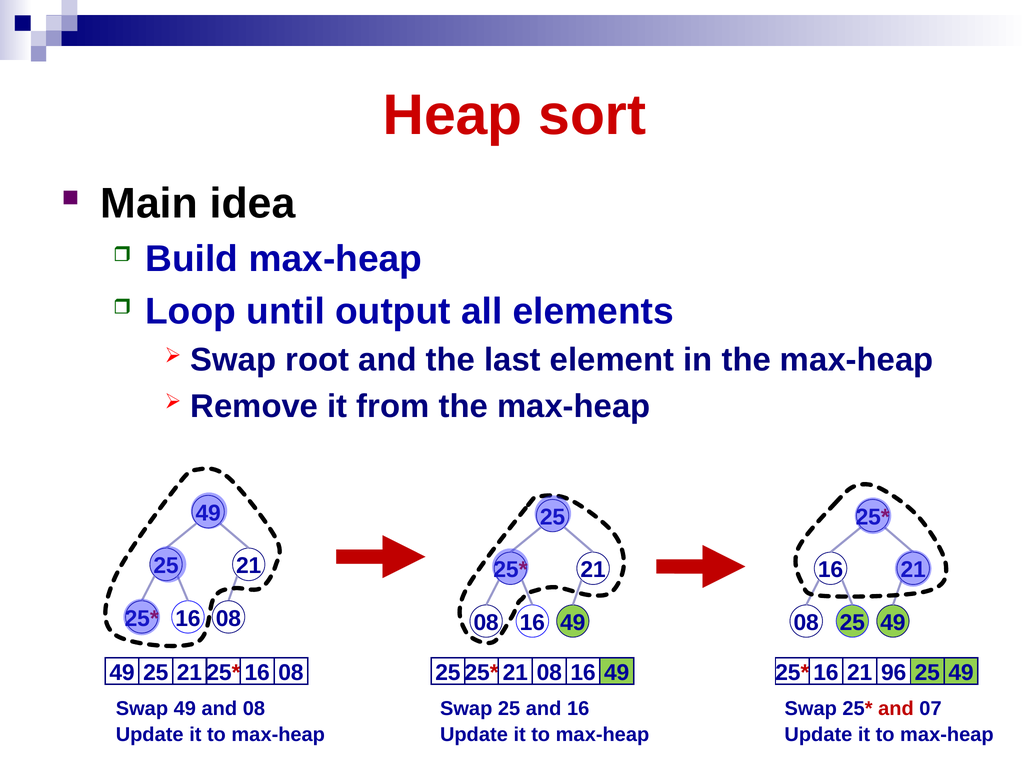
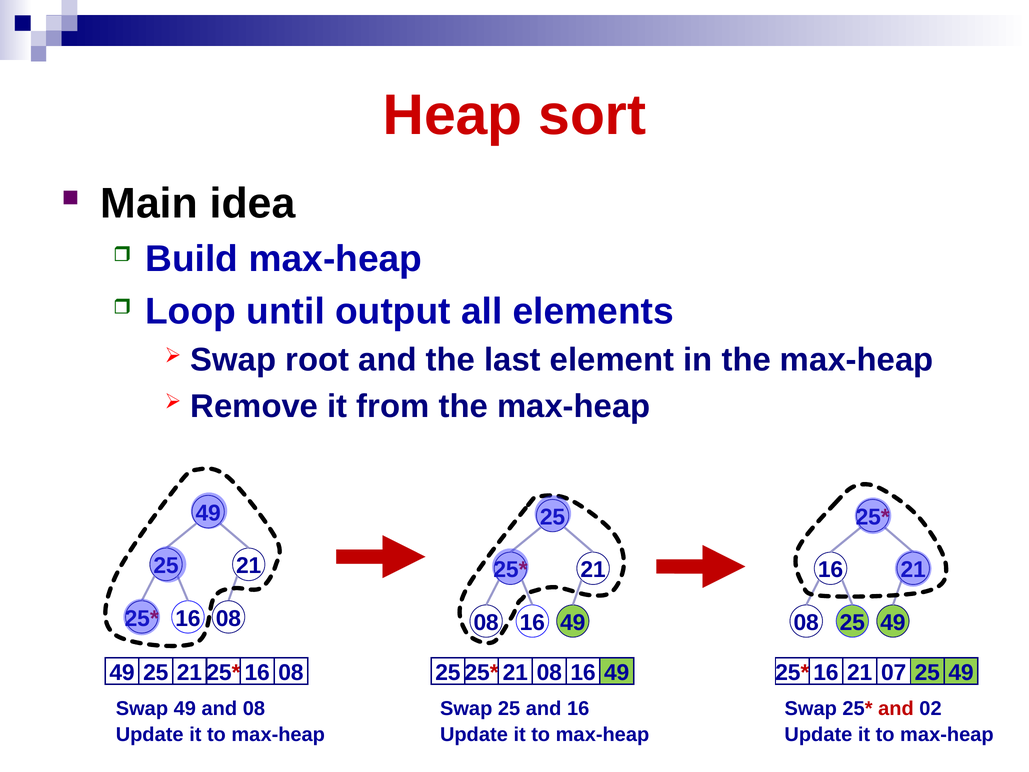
96: 96 -> 07
07: 07 -> 02
